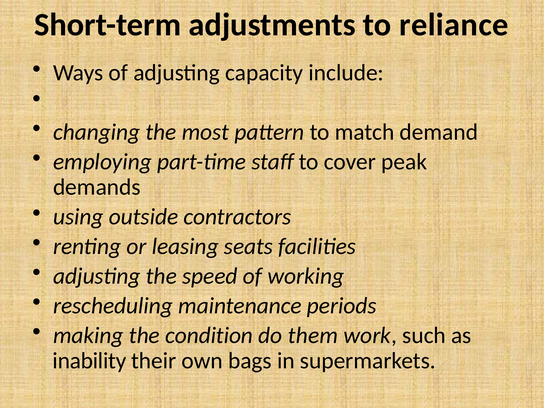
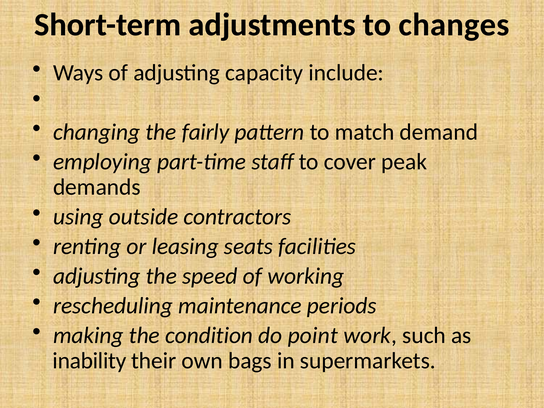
reliance: reliance -> changes
most: most -> fairly
them: them -> point
